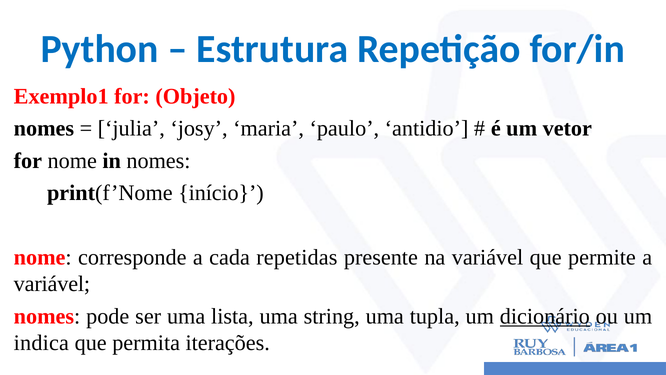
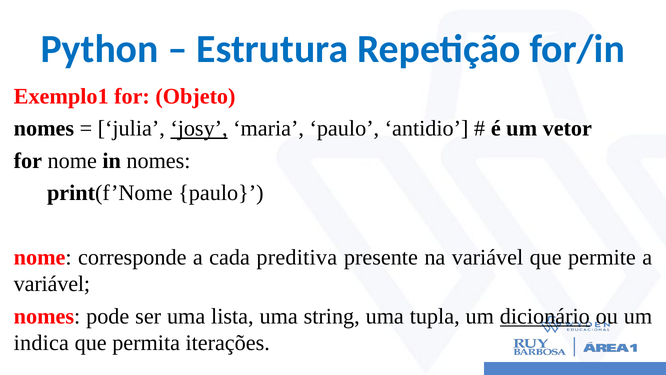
josy underline: none -> present
print(f’Nome início: início -> paulo
repetidas: repetidas -> preditiva
